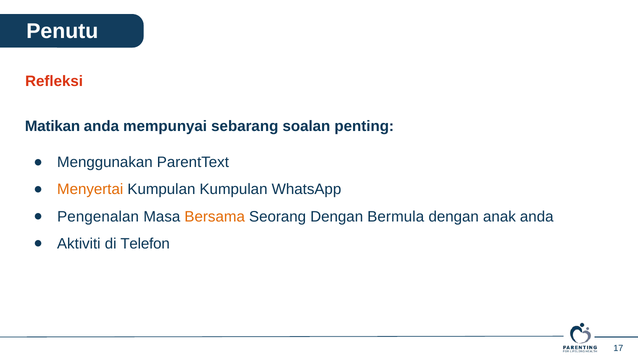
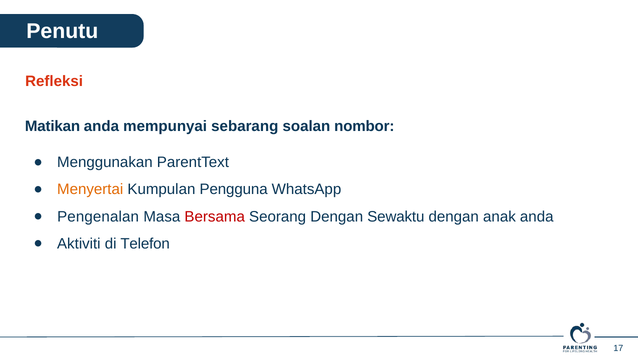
penting: penting -> nombor
Kumpulan Kumpulan: Kumpulan -> Pengguna
Bersama colour: orange -> red
Bermula: Bermula -> Sewaktu
